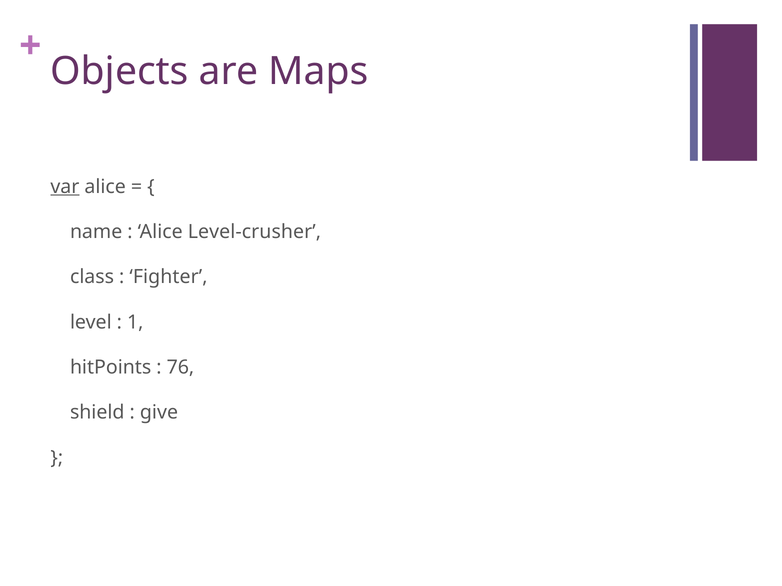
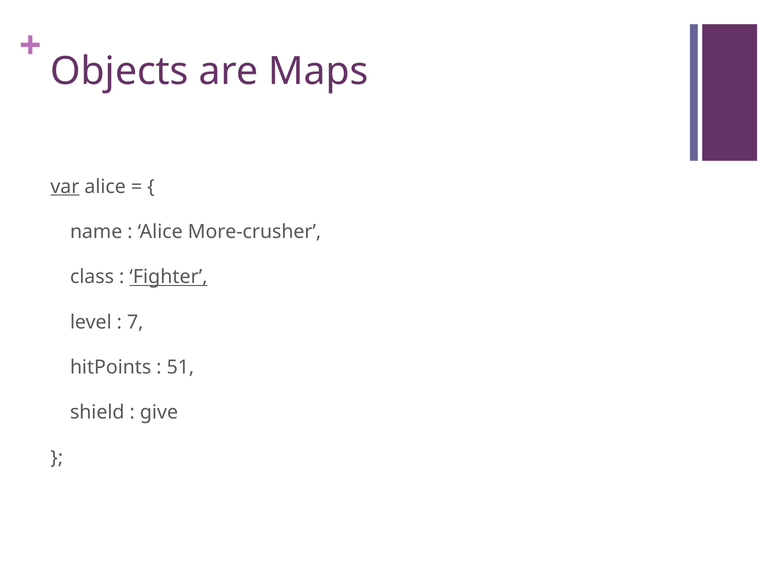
Level-crusher: Level-crusher -> More-crusher
Fighter underline: none -> present
1: 1 -> 7
76: 76 -> 51
